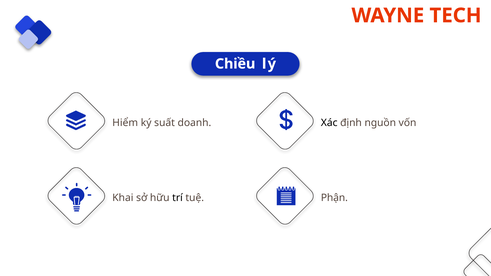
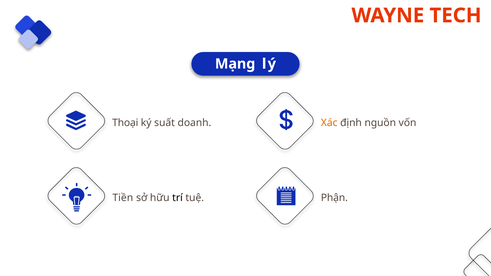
Chiều: Chiều -> Mạng
Hiểm: Hiểm -> Thoại
Xác colour: black -> orange
Khai: Khai -> Tiền
